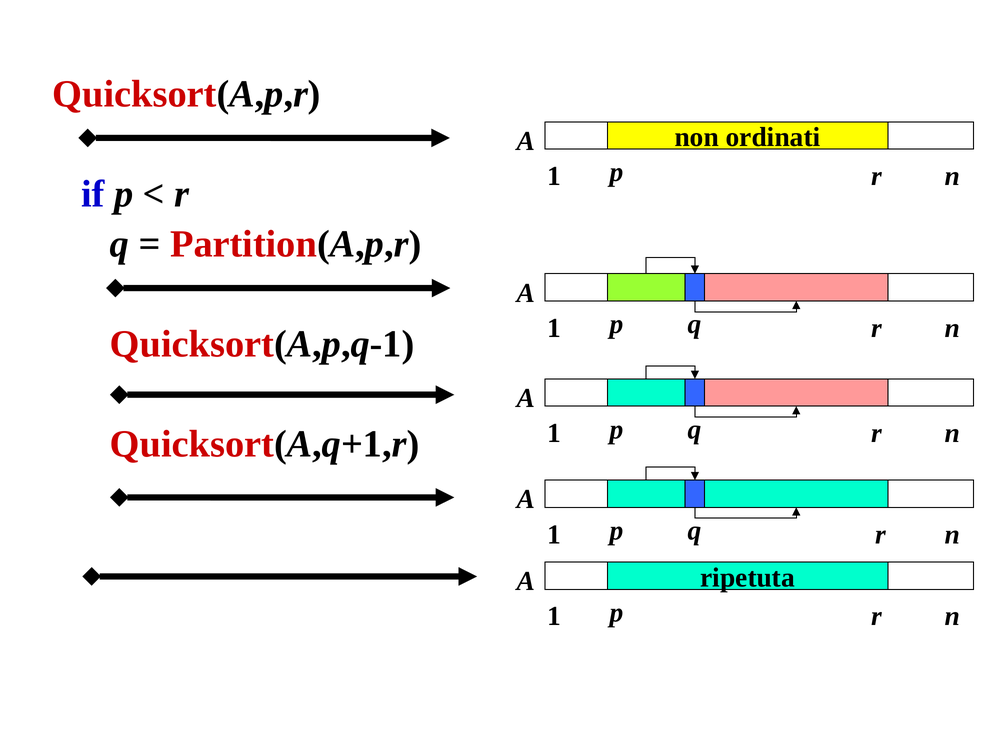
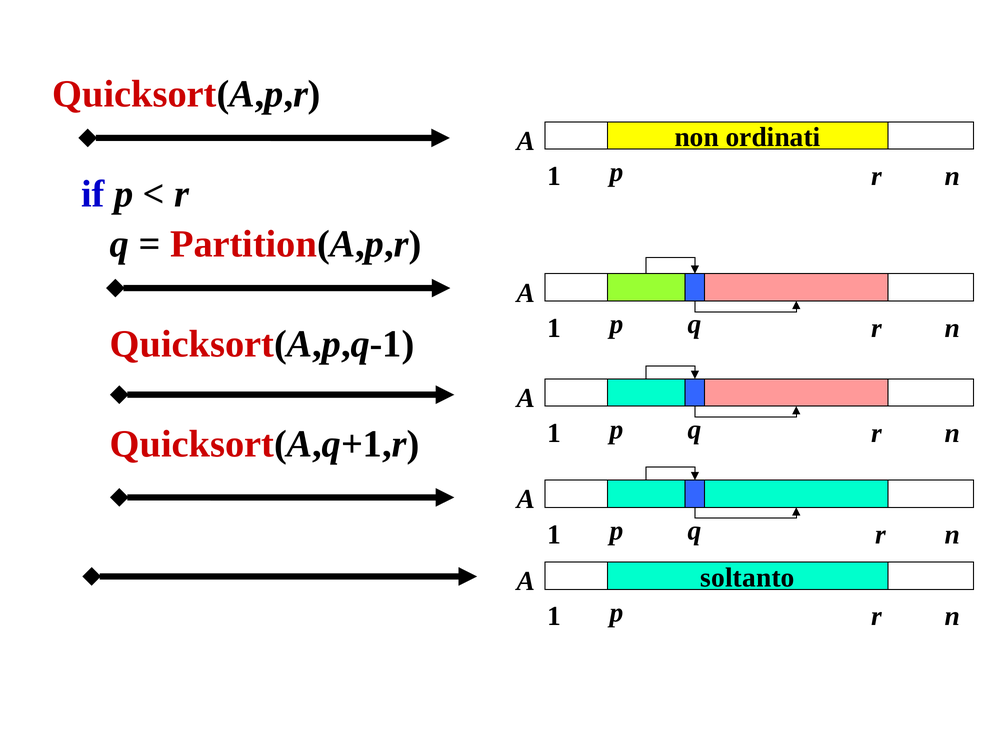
ripetuta: ripetuta -> soltanto
